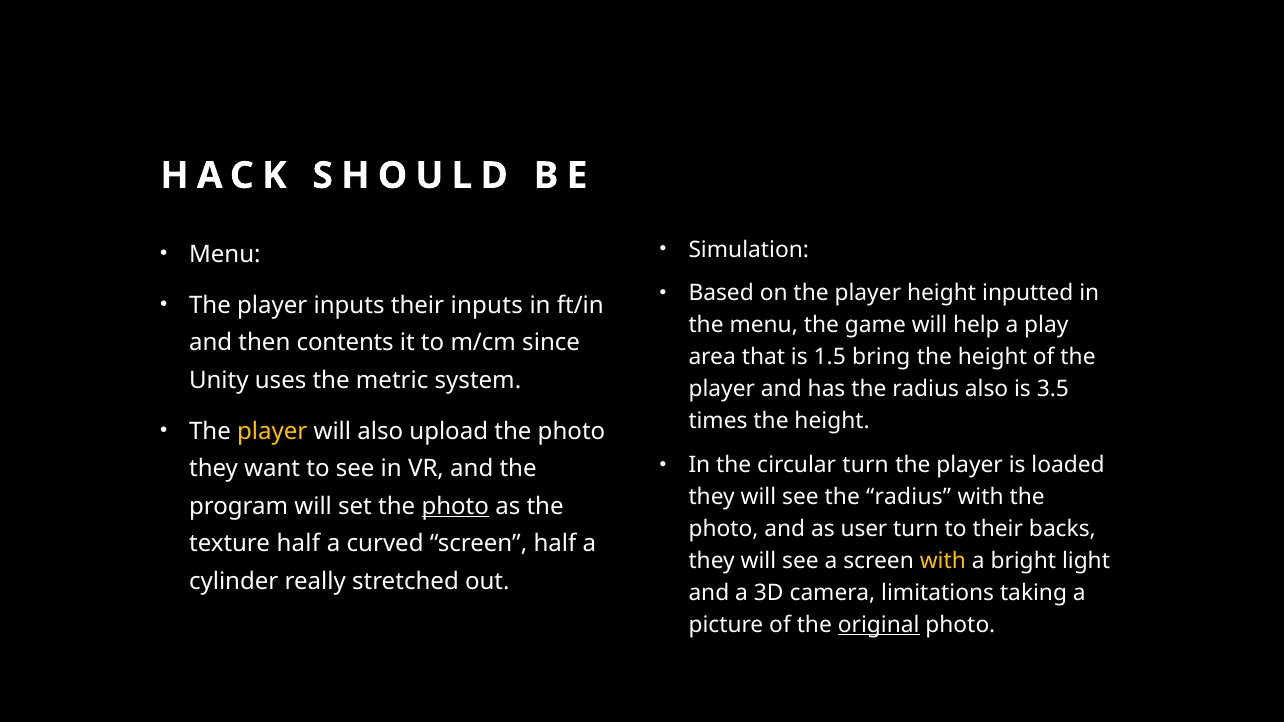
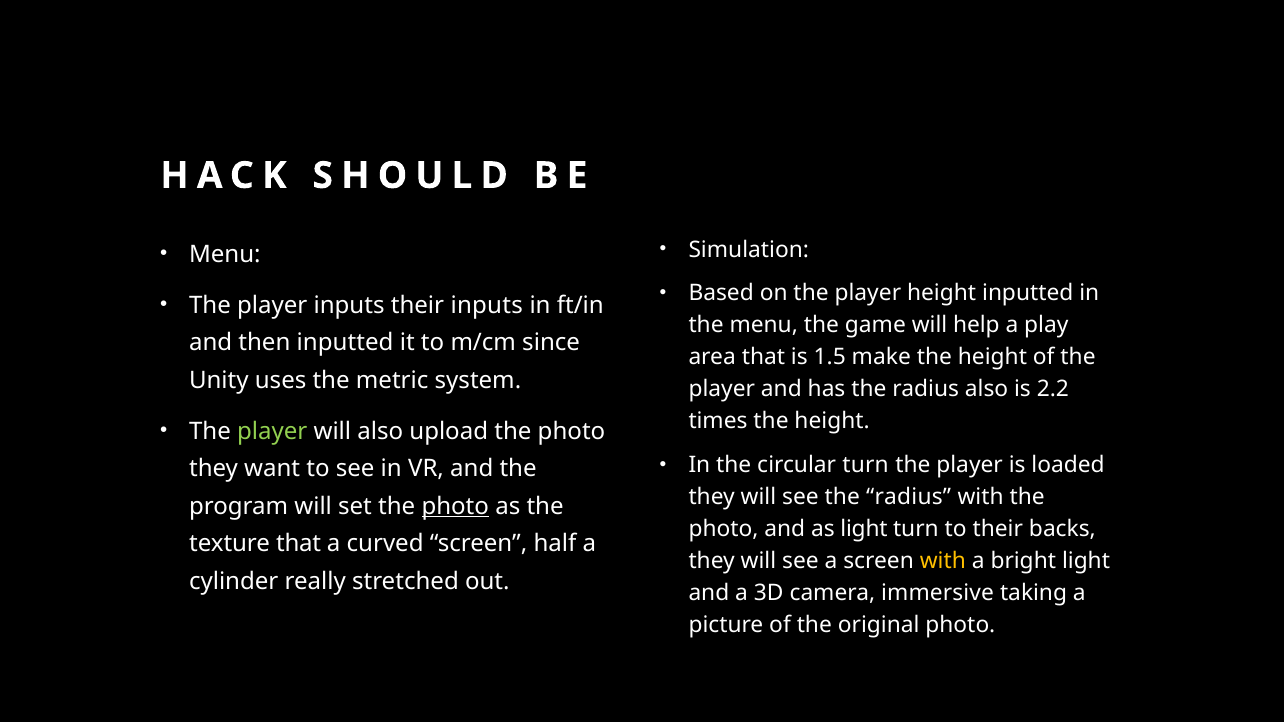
then contents: contents -> inputted
bring: bring -> make
3.5: 3.5 -> 2.2
player at (272, 431) colour: yellow -> light green
as user: user -> light
texture half: half -> that
limitations: limitations -> immersive
original underline: present -> none
